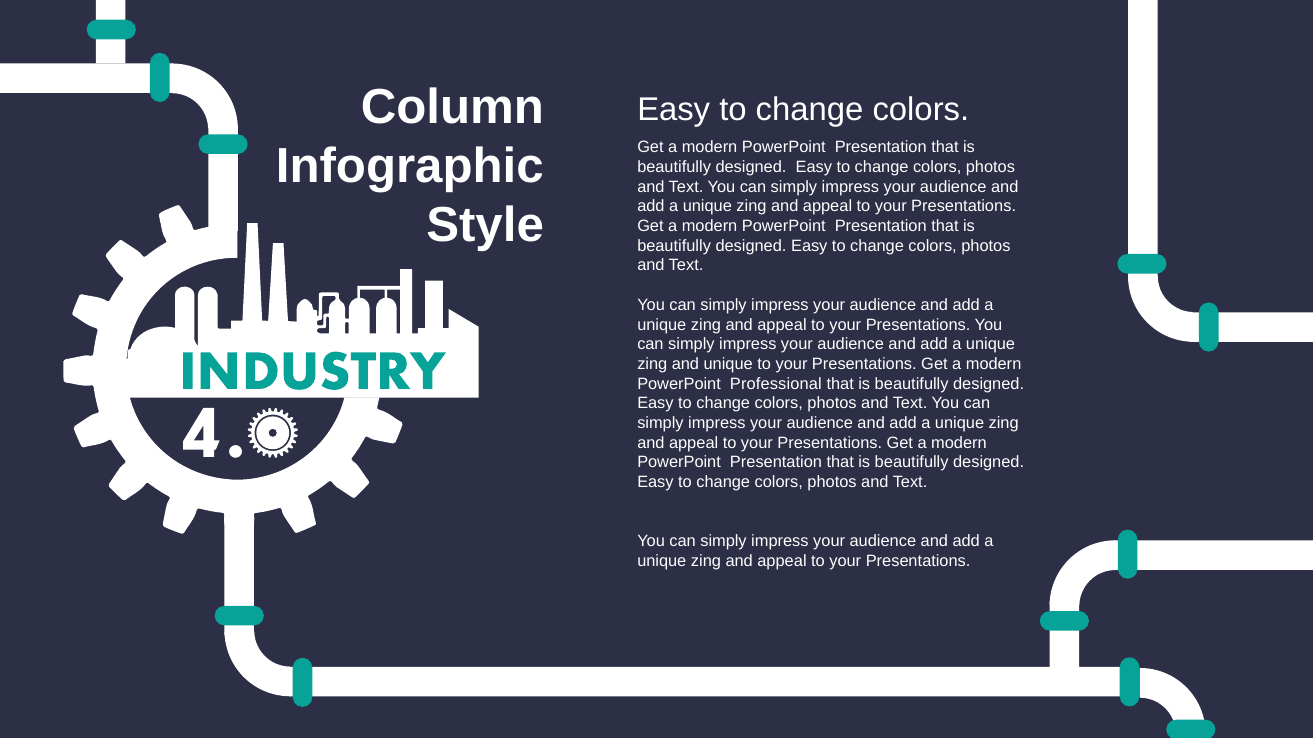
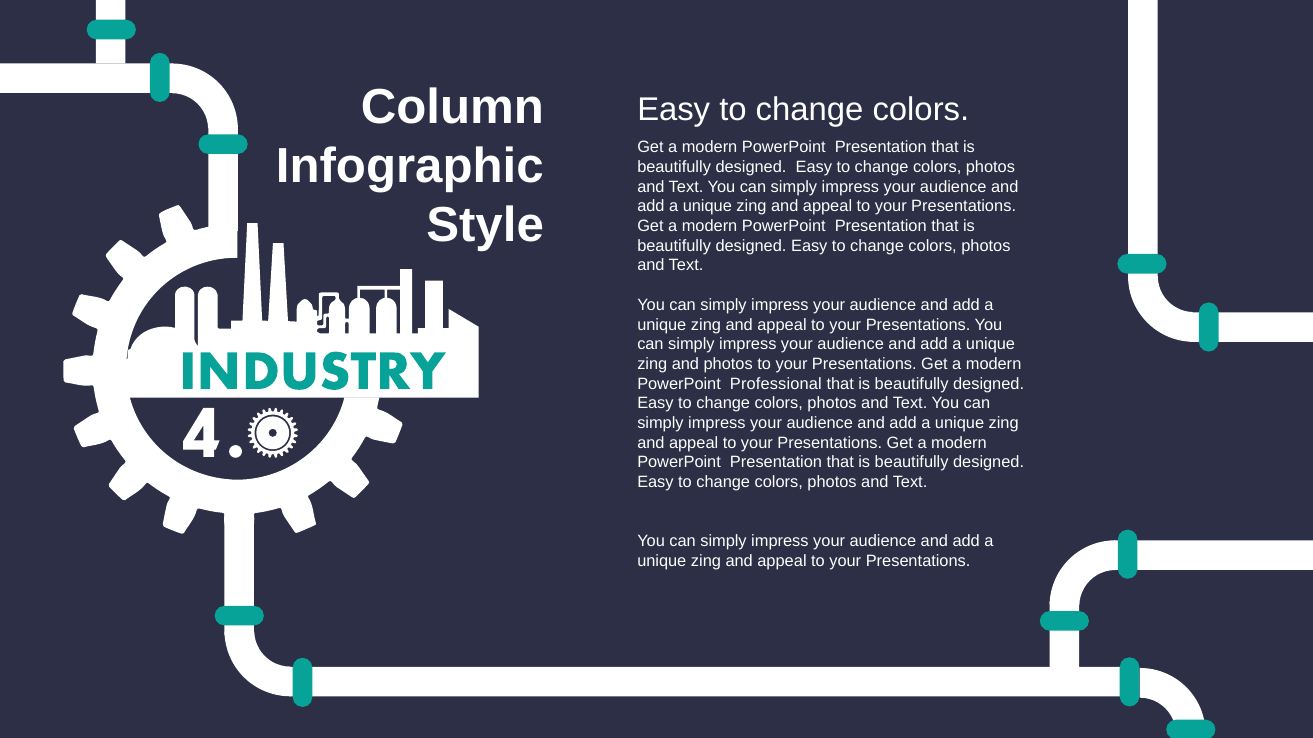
and unique: unique -> photos
